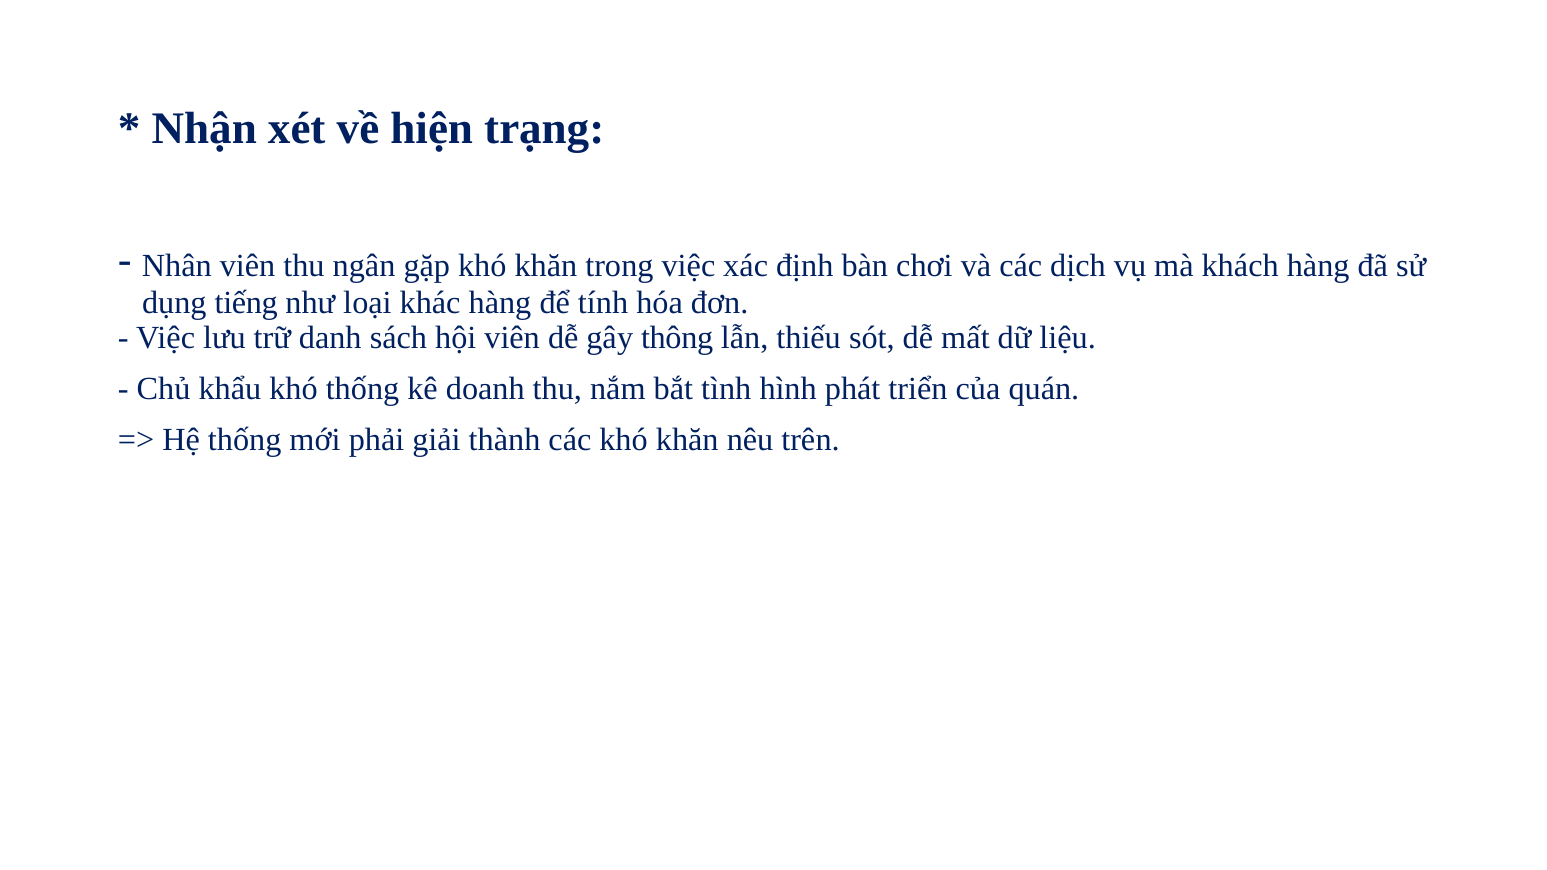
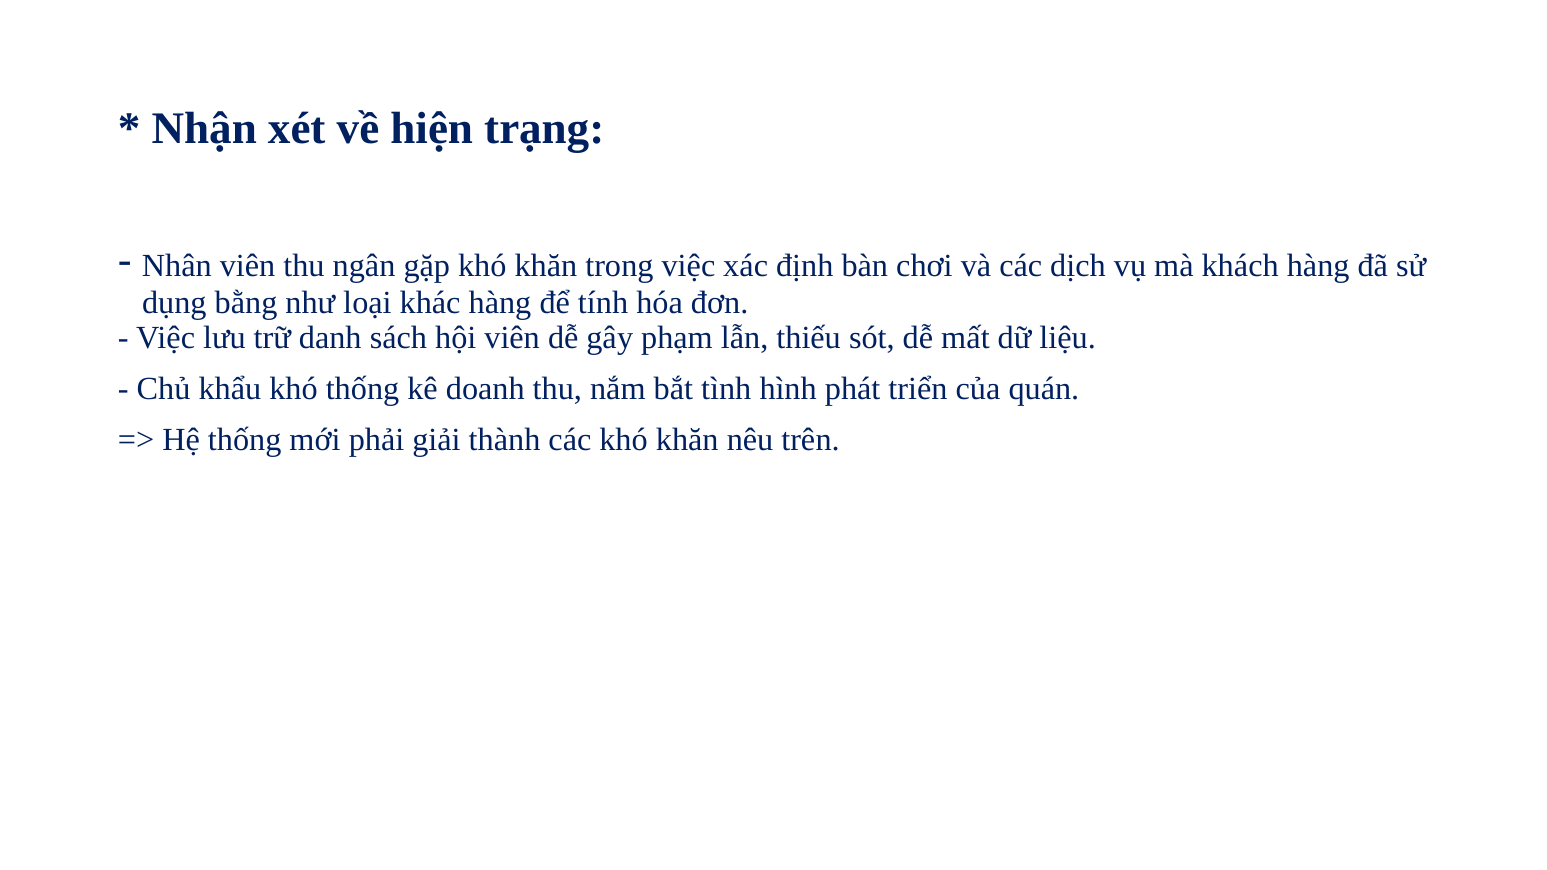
tiếng: tiếng -> bằng
thông: thông -> phạm
